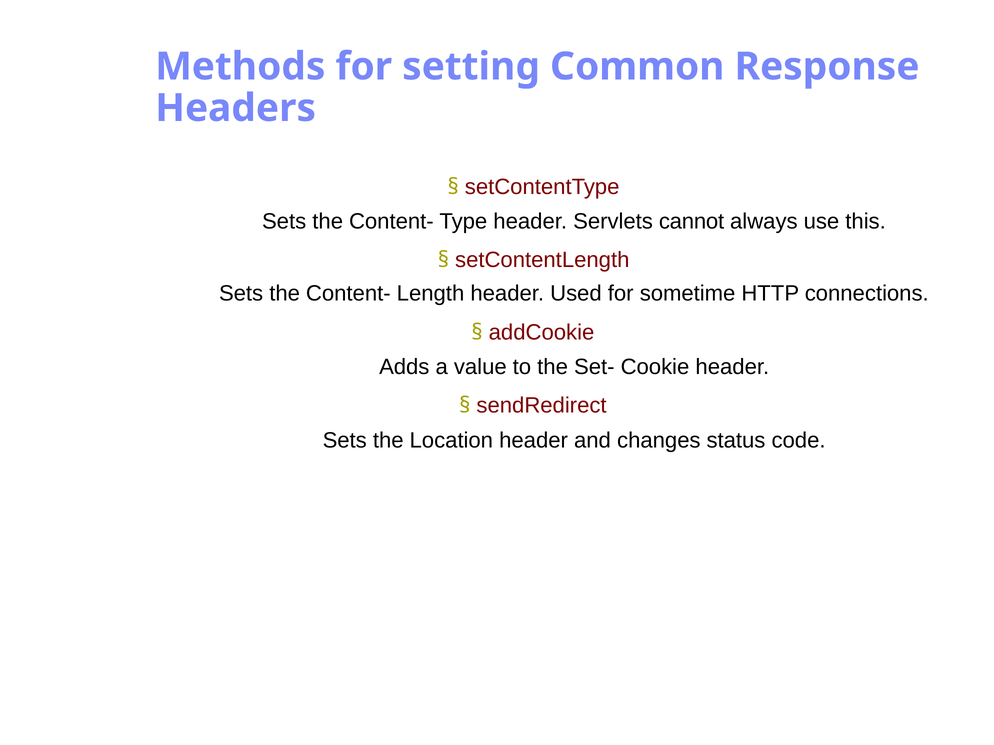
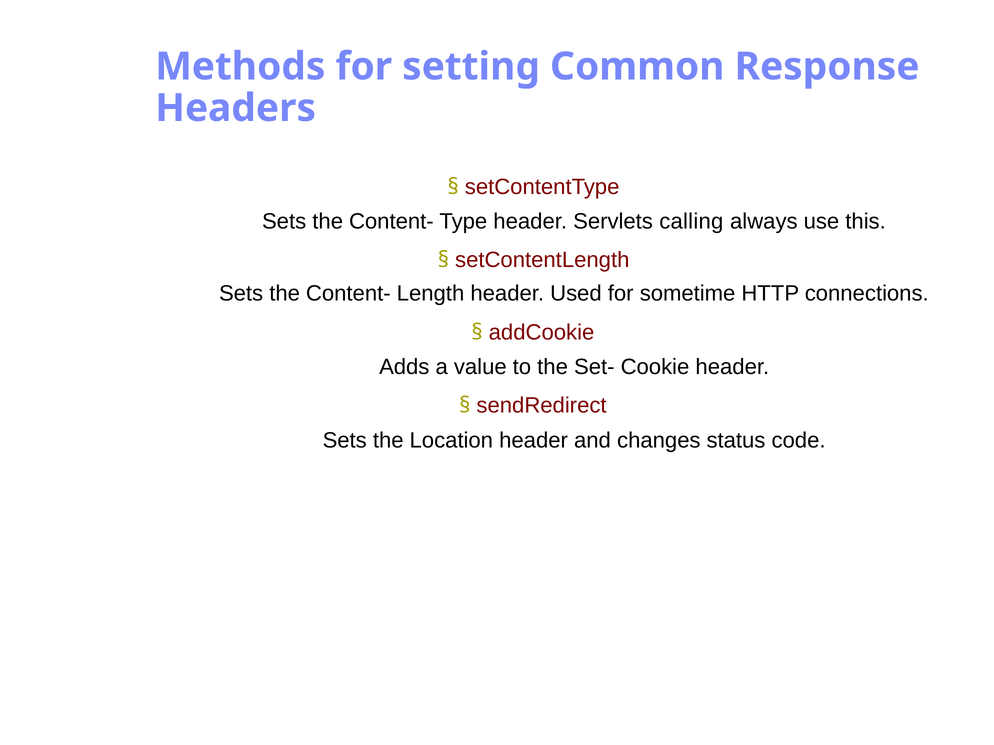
cannot: cannot -> calling
